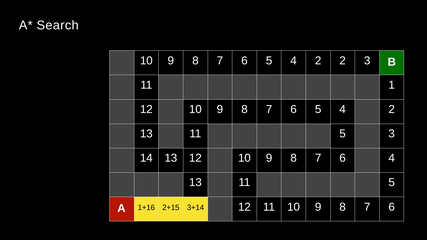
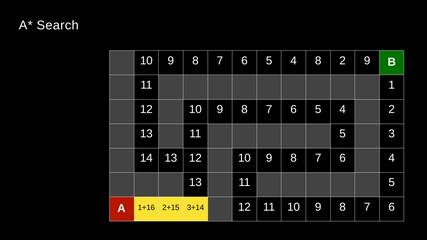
2 at (318, 61): 2 -> 8
2 3: 3 -> 9
